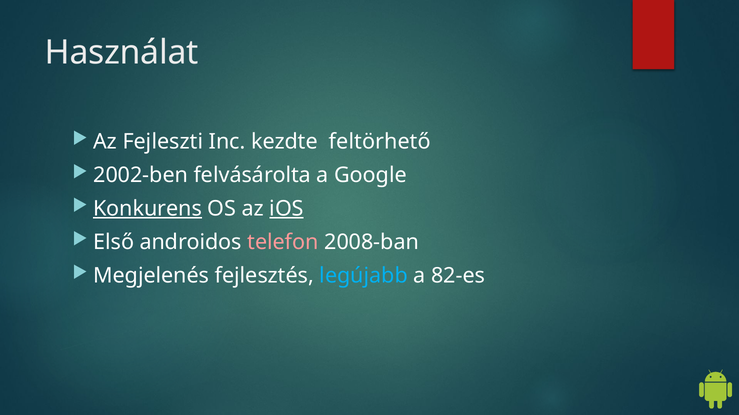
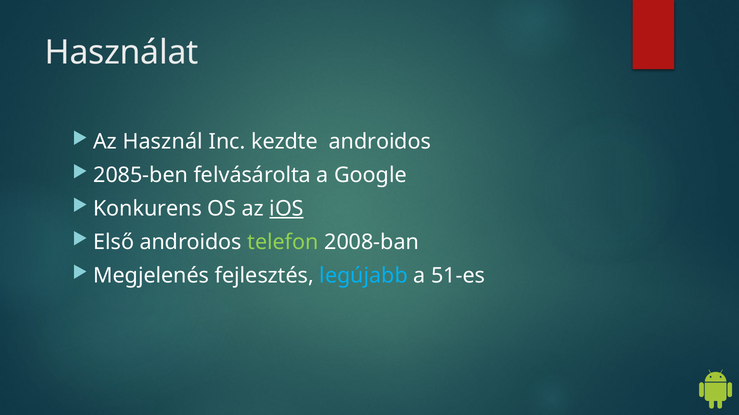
Fejleszti: Fejleszti -> Használ
kezdte feltörhető: feltörhető -> androidos
2002-ben: 2002-ben -> 2085-ben
Konkurens underline: present -> none
telefon colour: pink -> light green
82-es: 82-es -> 51-es
